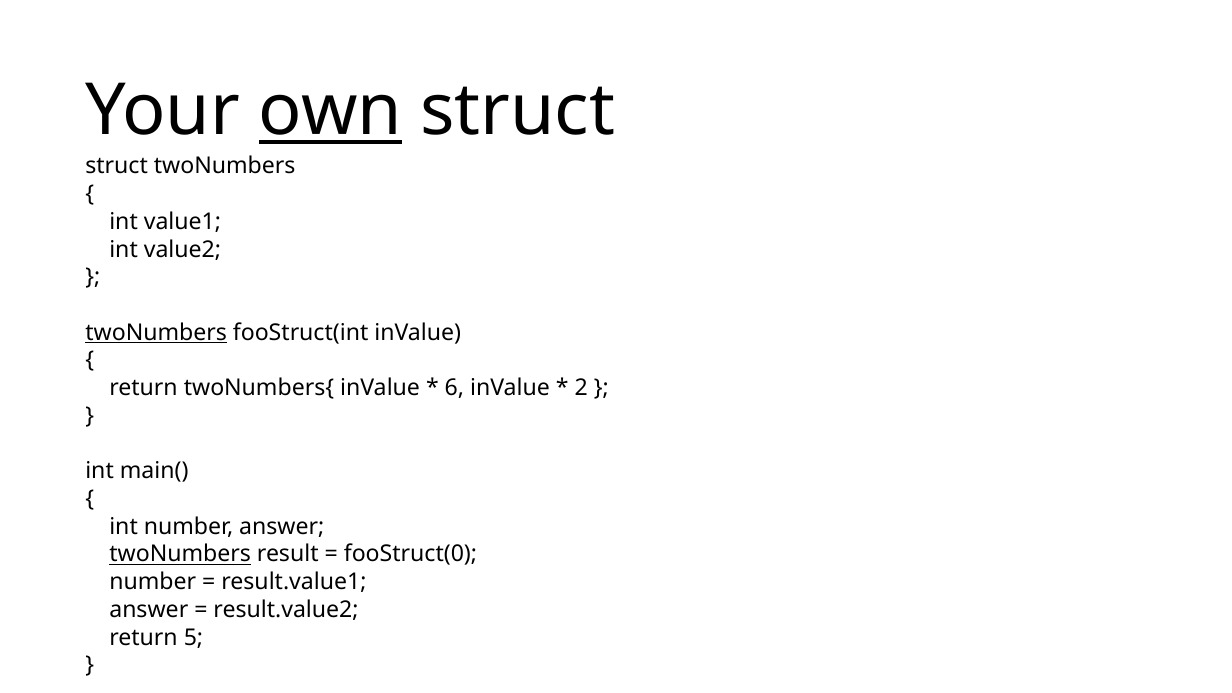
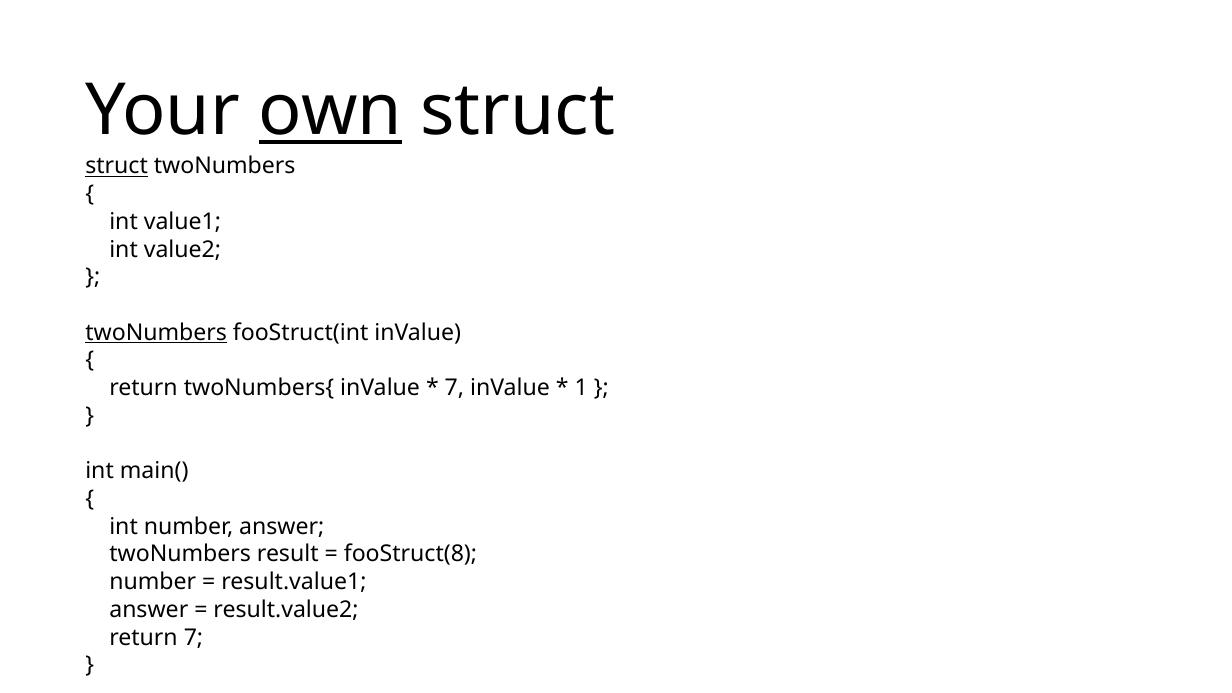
struct at (117, 166) underline: none -> present
6 at (454, 388): 6 -> 7
2: 2 -> 1
twoNumbers at (180, 554) underline: present -> none
fooStruct(0: fooStruct(0 -> fooStruct(8
return 5: 5 -> 7
